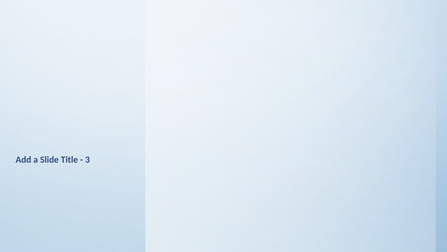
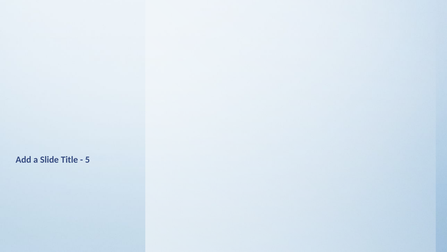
3: 3 -> 5
